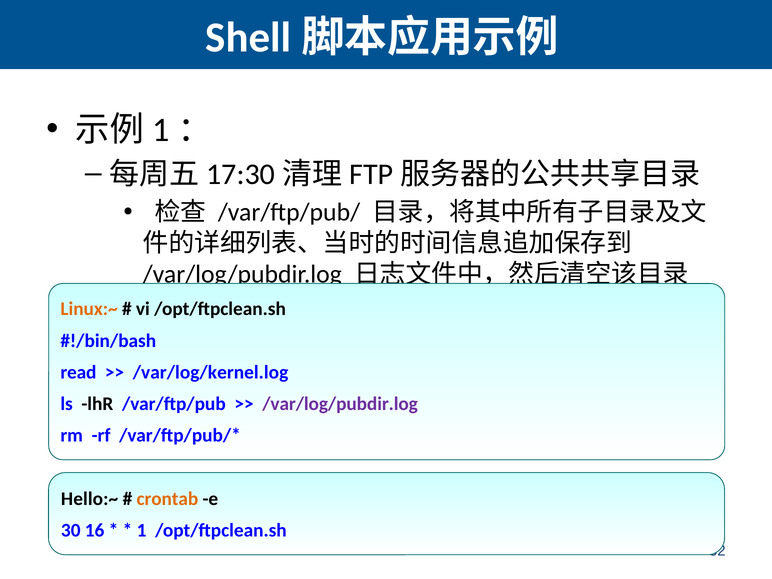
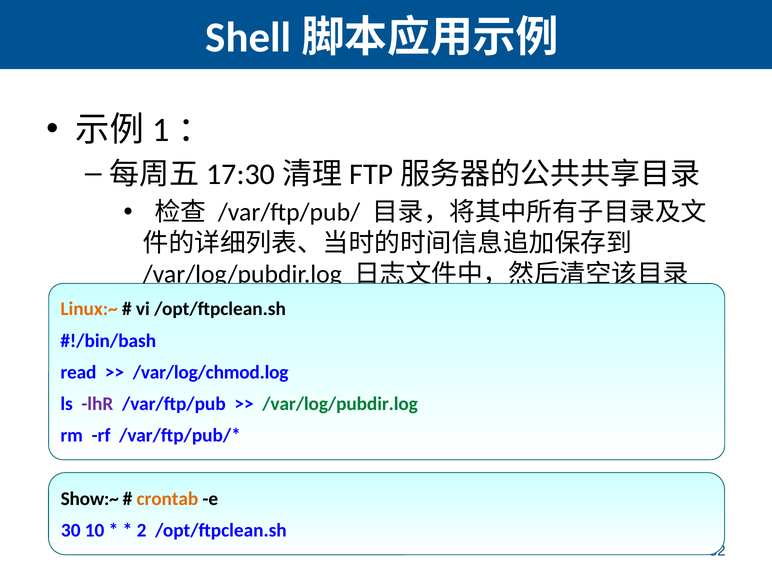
/var/log/kernel.log: /var/log/kernel.log -> /var/log/chmod.log
lhR colour: black -> purple
/var/log/pubdir.log at (340, 404) colour: purple -> green
Hello:~: Hello:~ -> Show:~
16: 16 -> 10
1: 1 -> 2
